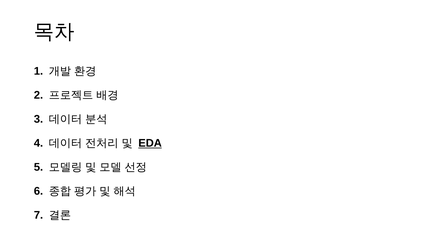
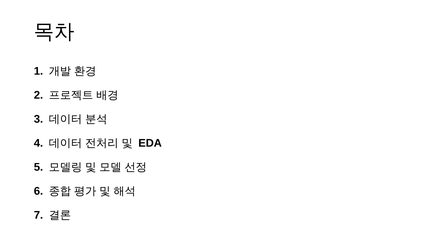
EDA underline: present -> none
